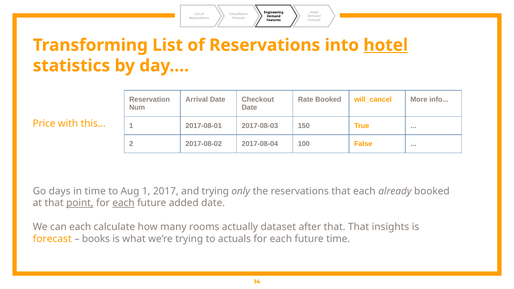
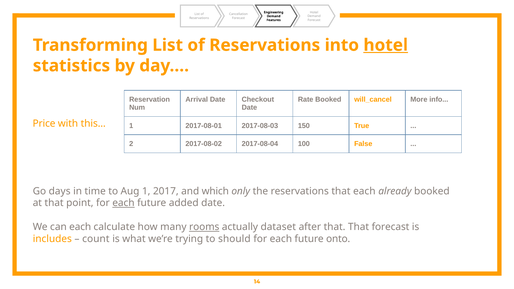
and trying: trying -> which
point underline: present -> none
rooms underline: none -> present
That insights: insights -> forecast
forecast at (52, 239): forecast -> includes
books: books -> count
actuals: actuals -> should
future time: time -> onto
